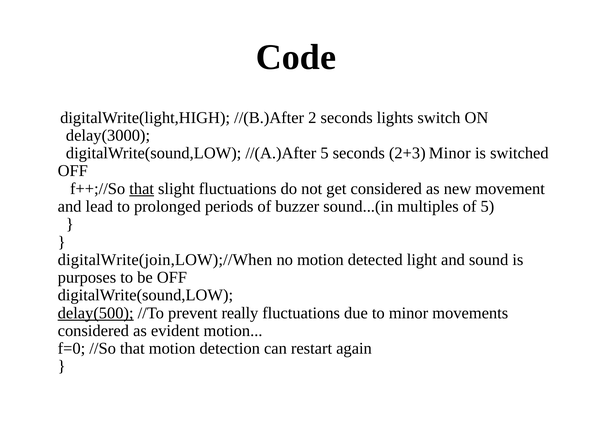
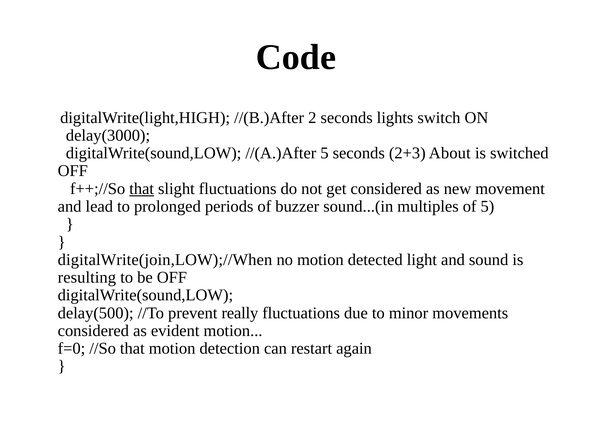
2+3 Minor: Minor -> About
purposes: purposes -> resulting
delay(500 underline: present -> none
